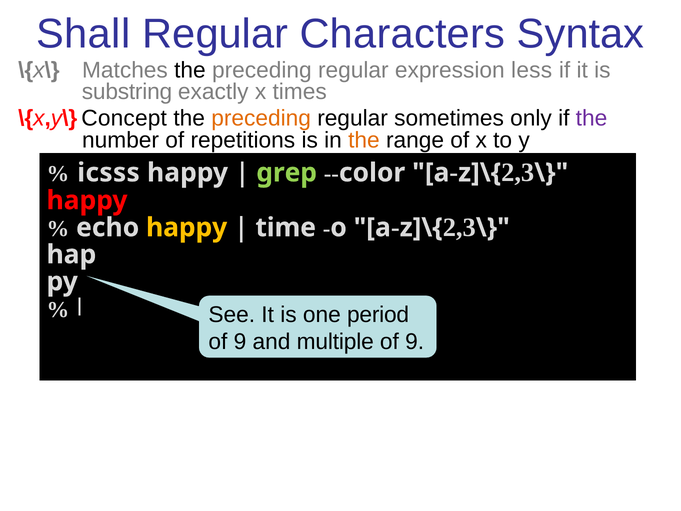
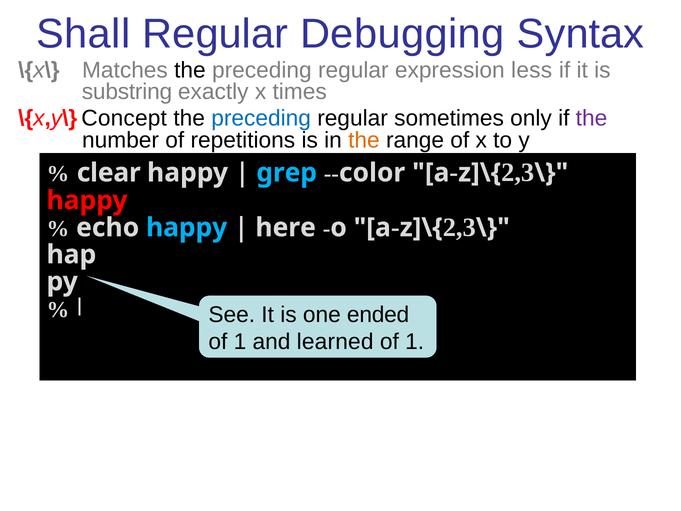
Characters: Characters -> Debugging
preceding at (261, 118) colour: orange -> blue
icsss: icsss -> clear
grep colour: light green -> light blue
happy at (187, 227) colour: yellow -> light blue
time: time -> here
period: period -> ended
9 at (240, 342): 9 -> 1
multiple: multiple -> learned
9 at (415, 342): 9 -> 1
